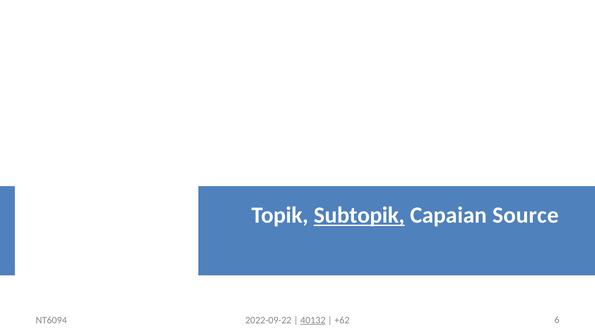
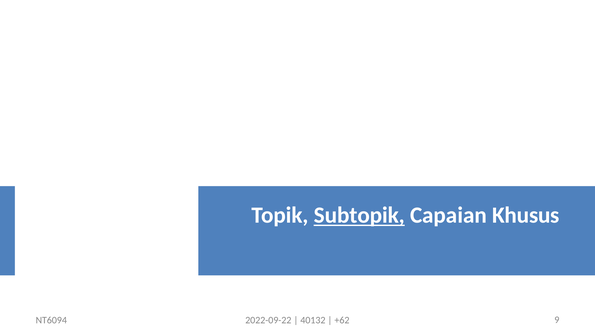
Source: Source -> Khusus
40132 underline: present -> none
6: 6 -> 9
